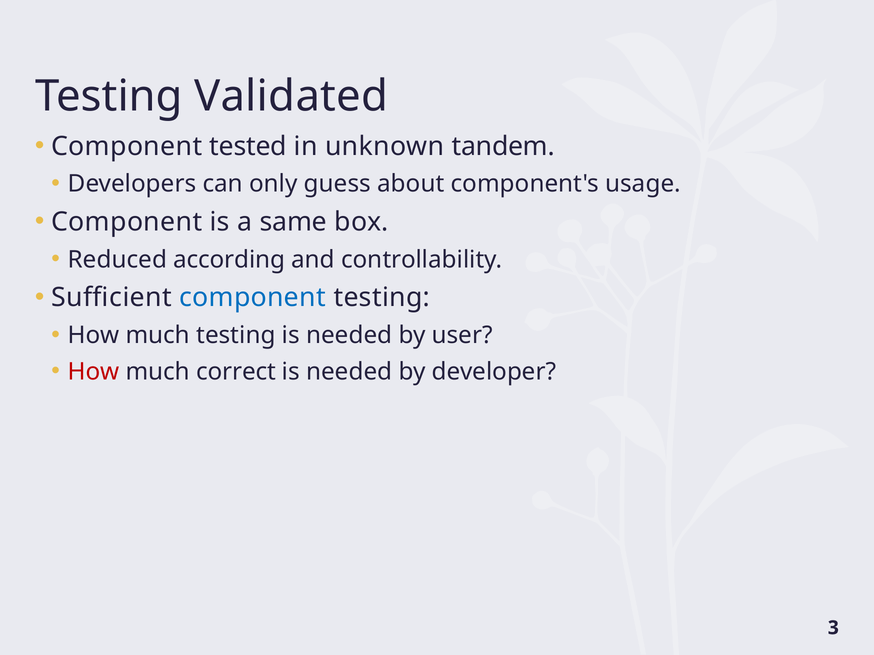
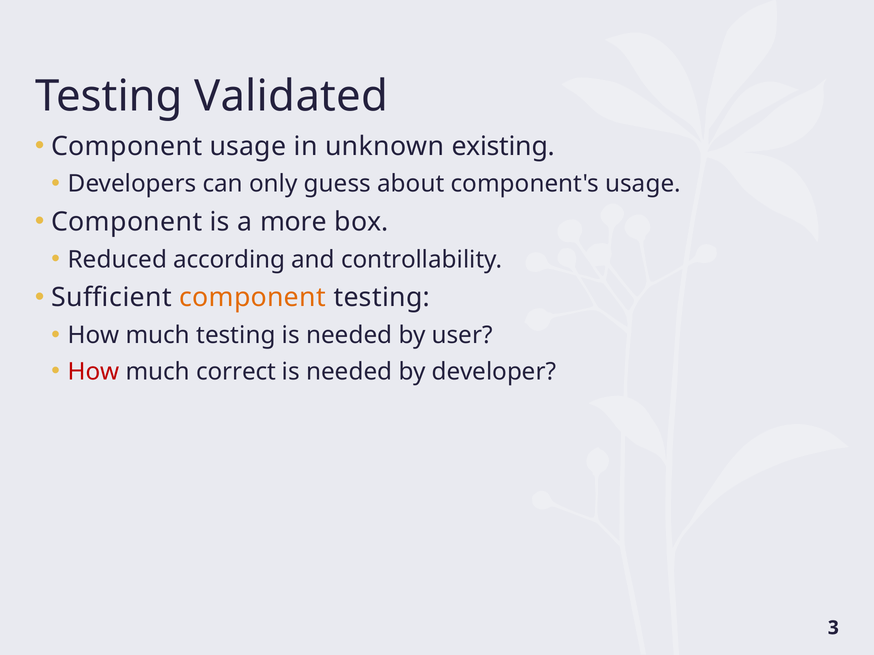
Component tested: tested -> usage
tandem: tandem -> existing
same: same -> more
component at (253, 298) colour: blue -> orange
